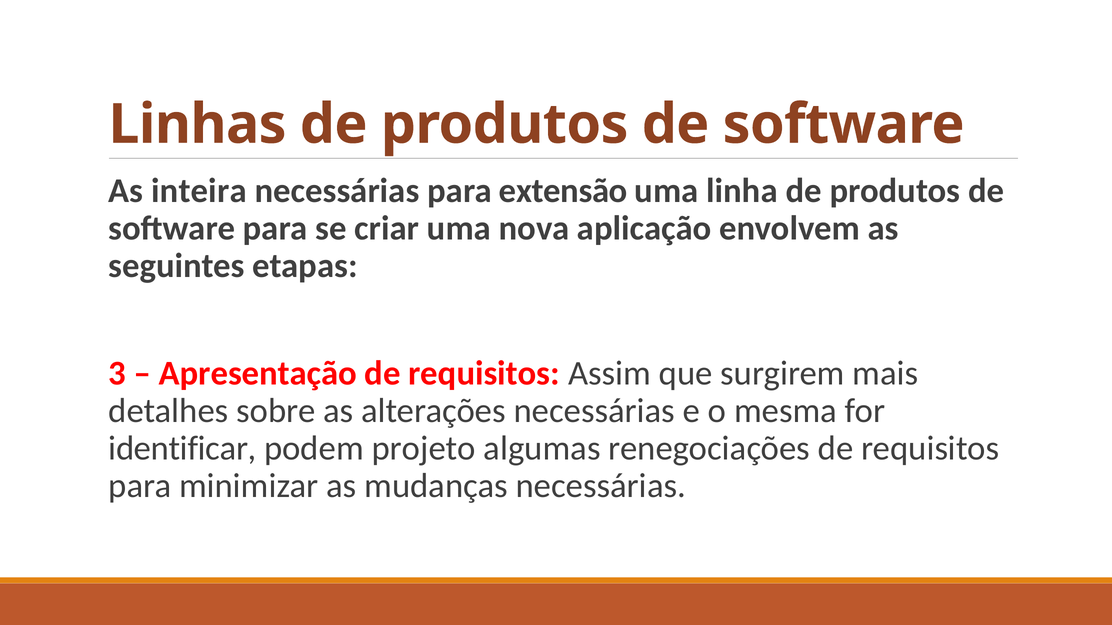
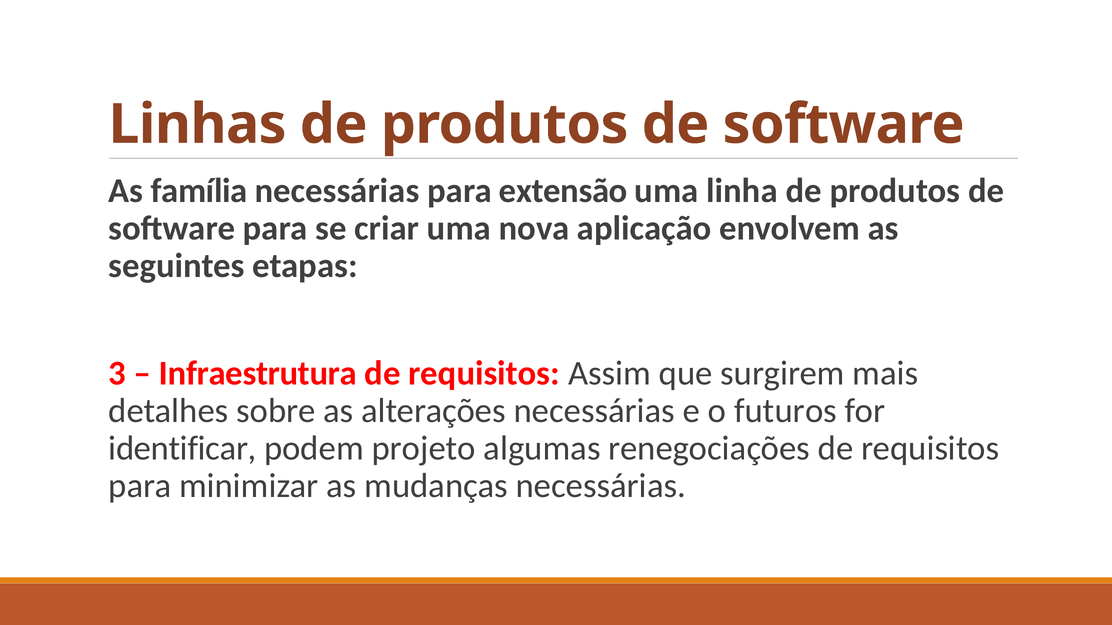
inteira: inteira -> família
Apresentação: Apresentação -> Infraestrutura
mesma: mesma -> futuros
